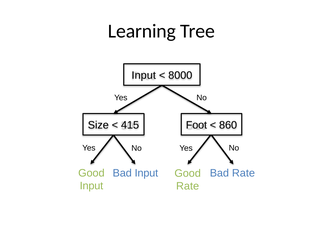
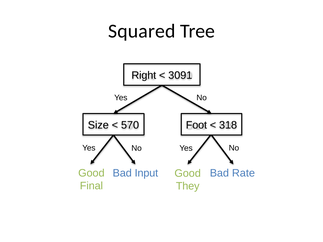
Learning: Learning -> Squared
Input at (144, 75): Input -> Right
8000: 8000 -> 3091
415: 415 -> 570
860: 860 -> 318
Input at (91, 186): Input -> Final
Rate at (188, 186): Rate -> They
